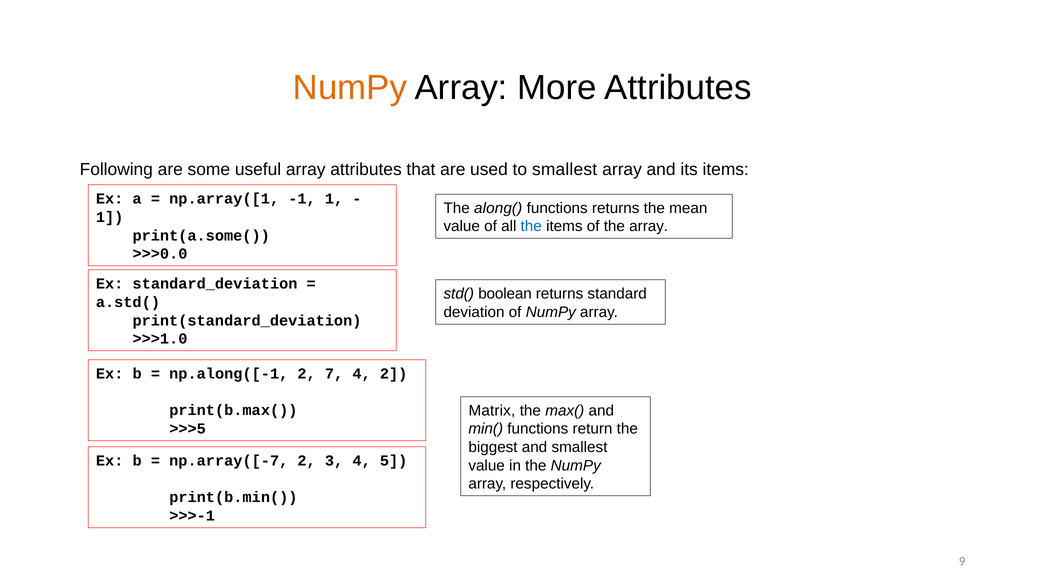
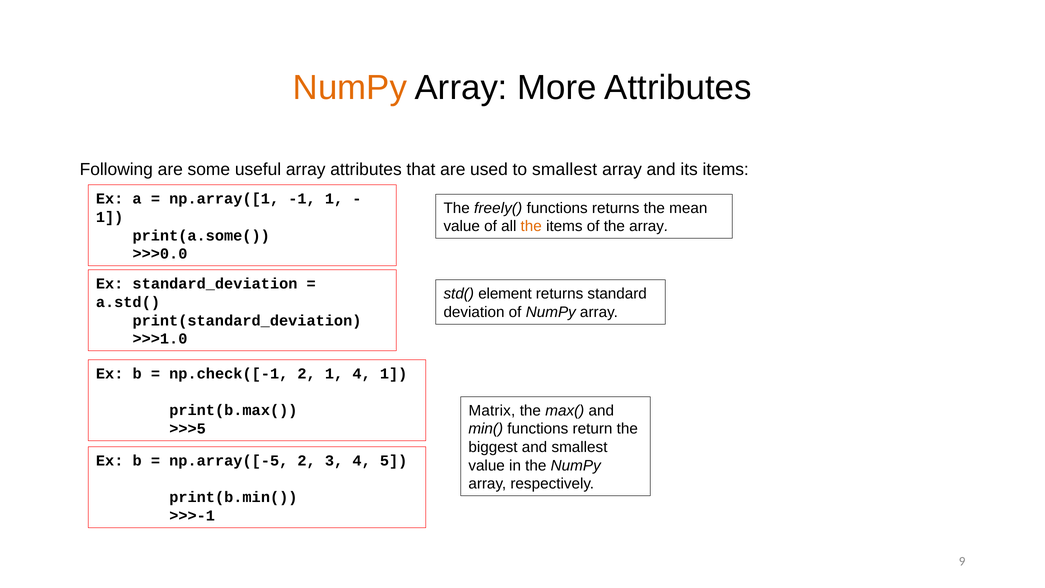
along(: along( -> freely(
the at (531, 226) colour: blue -> orange
boolean: boolean -> element
np.along([-1: np.along([-1 -> np.check([-1
2 7: 7 -> 1
4 2: 2 -> 1
np.array([-7: np.array([-7 -> np.array([-5
